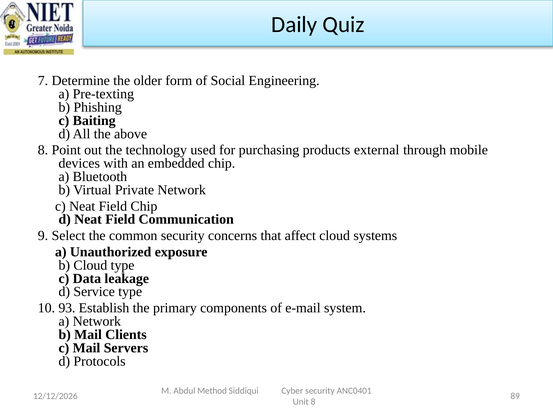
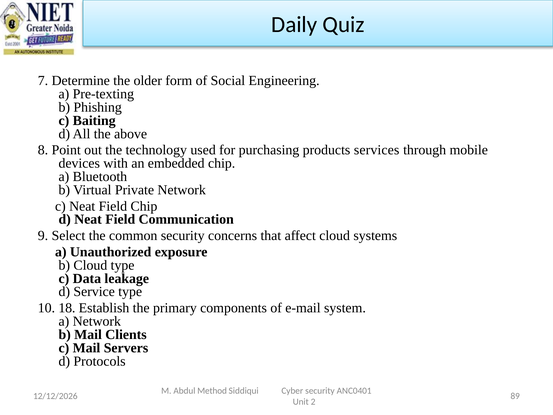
external: external -> services
93: 93 -> 18
Unit 8: 8 -> 2
